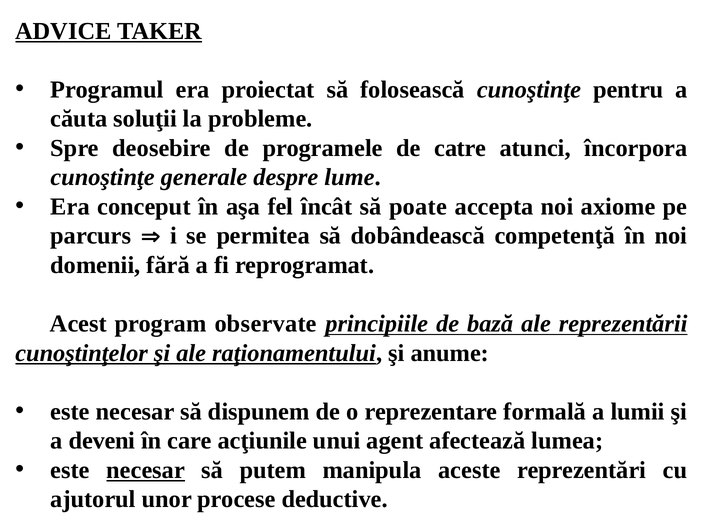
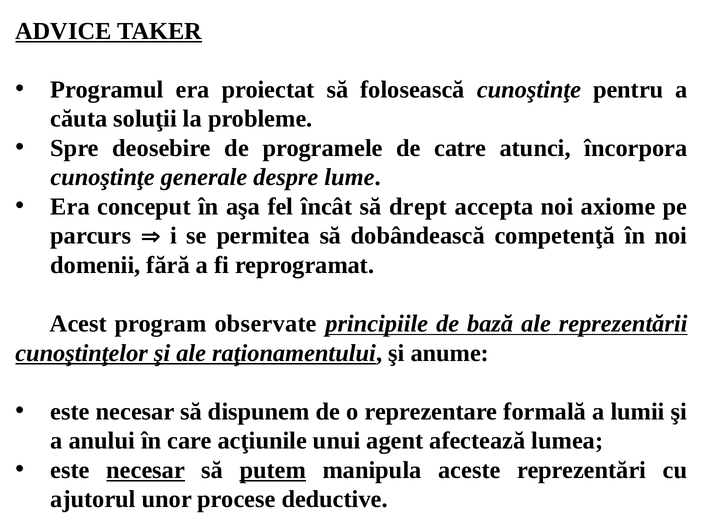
poate: poate -> drept
deveni: deveni -> anului
putem underline: none -> present
